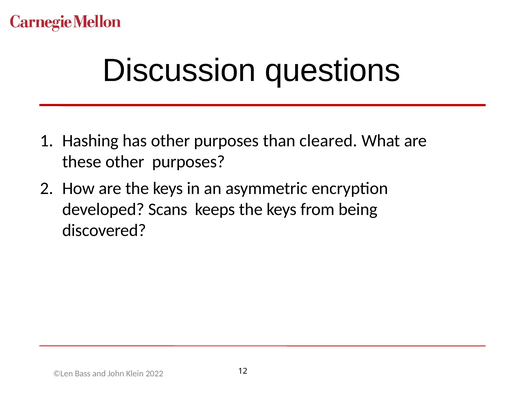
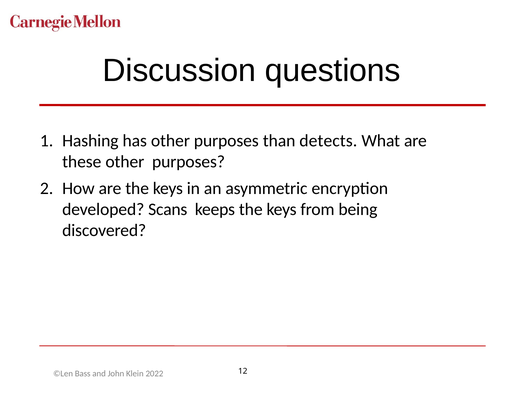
cleared: cleared -> detects
